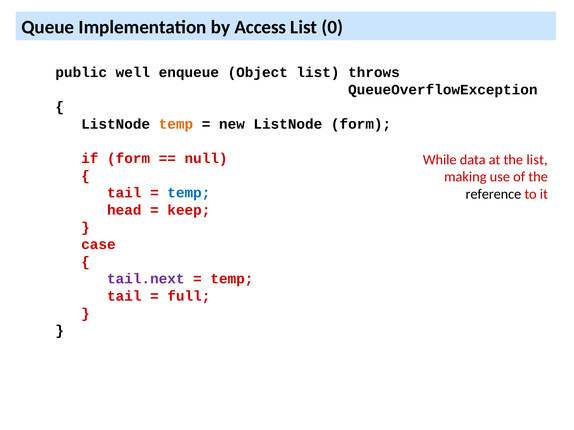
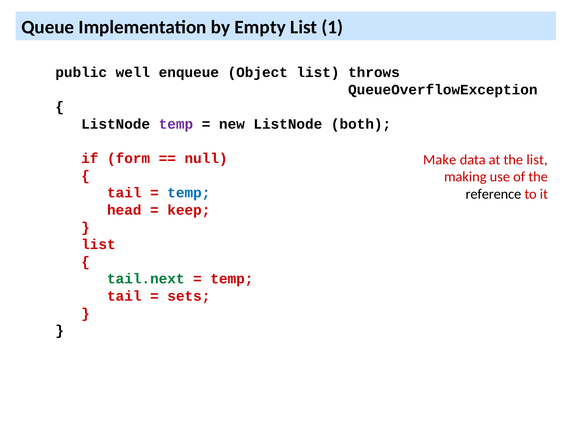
Access: Access -> Empty
0: 0 -> 1
temp at (176, 124) colour: orange -> purple
ListNode form: form -> both
While: While -> Make
case at (98, 245): case -> list
tail.next colour: purple -> green
full: full -> sets
